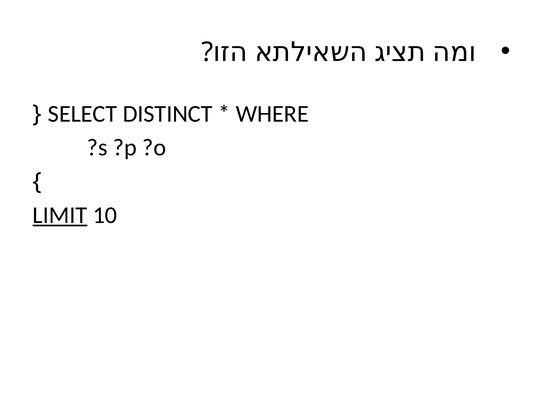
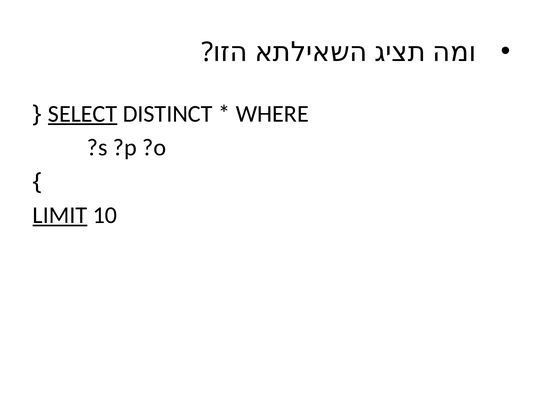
SELECT underline: none -> present
